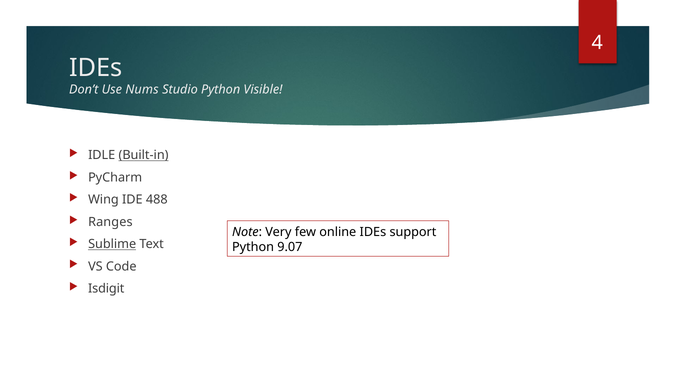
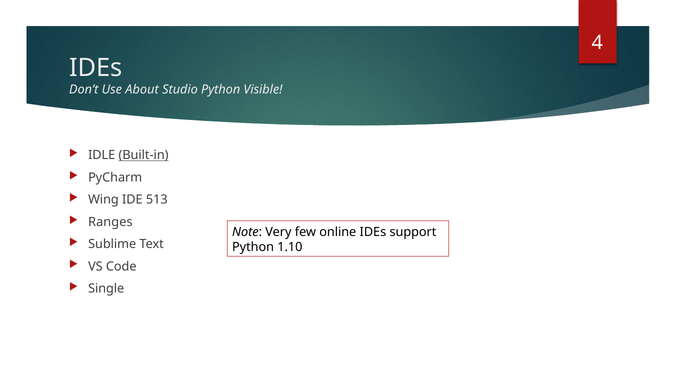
Nums: Nums -> About
488: 488 -> 513
Sublime underline: present -> none
9.07: 9.07 -> 1.10
Isdigit: Isdigit -> Single
